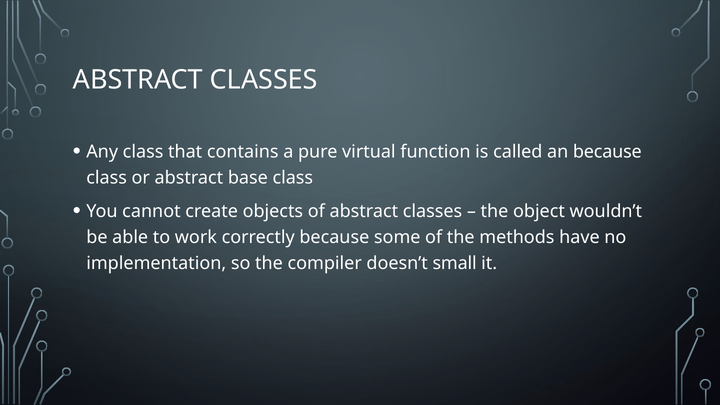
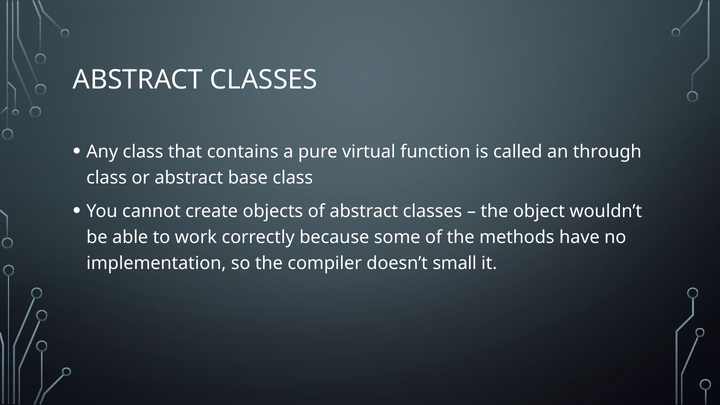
an because: because -> through
